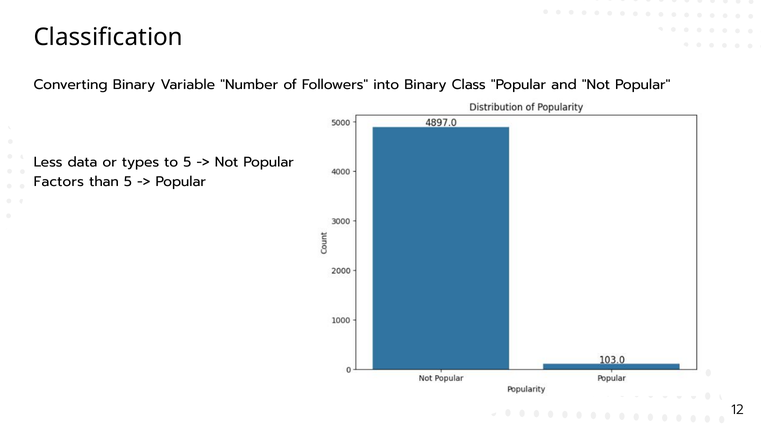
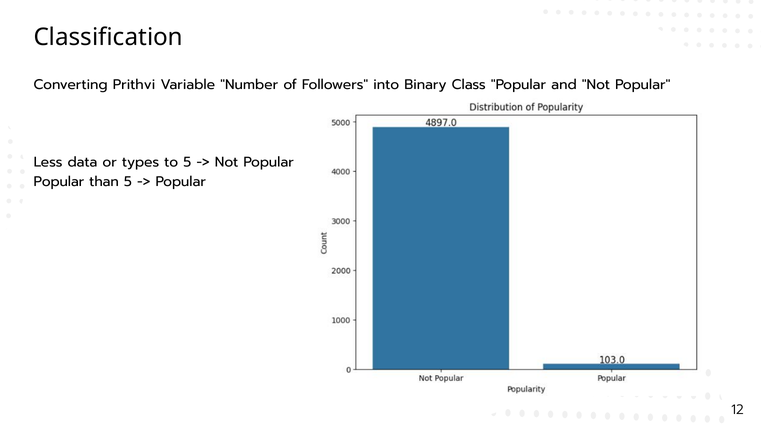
Converting Binary: Binary -> Prithvi
Factors at (59, 181): Factors -> Popular
